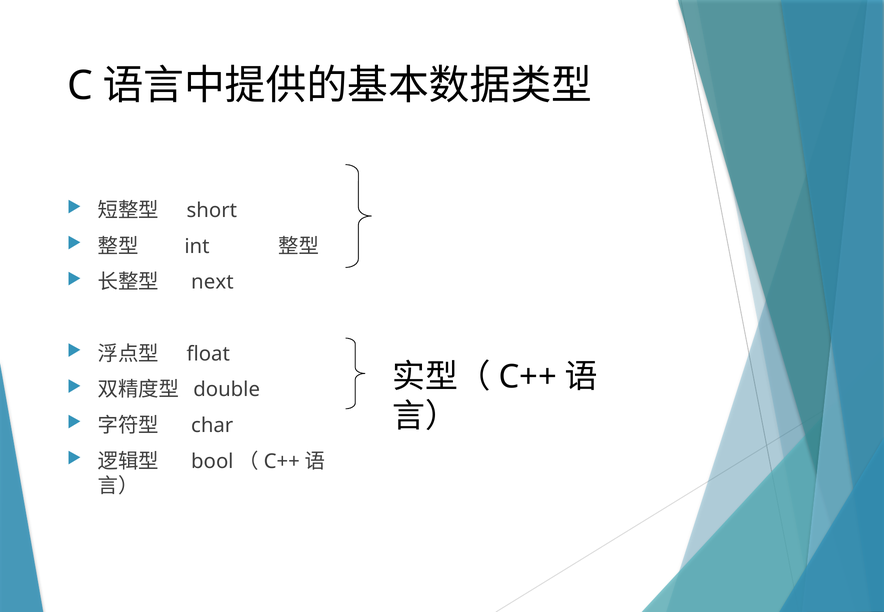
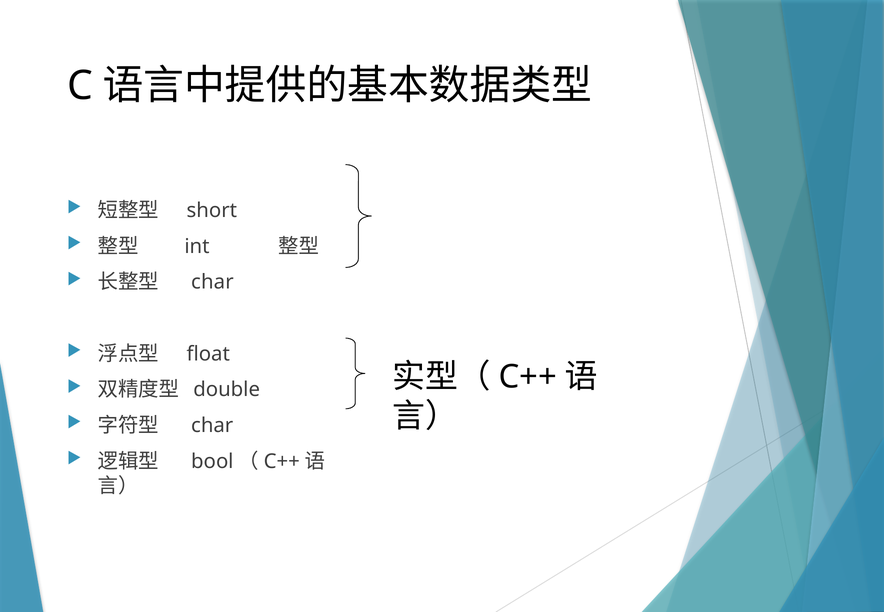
next at (212, 282): next -> char
